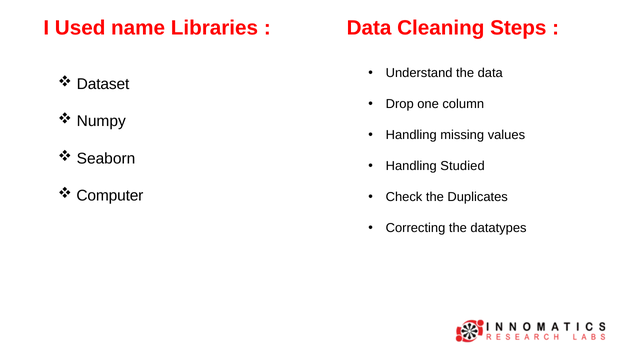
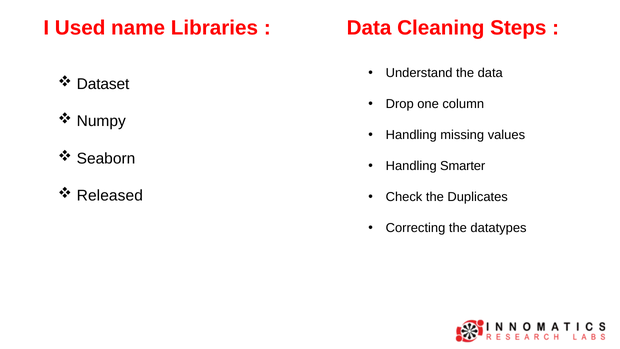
Studied: Studied -> Smarter
Computer: Computer -> Released
